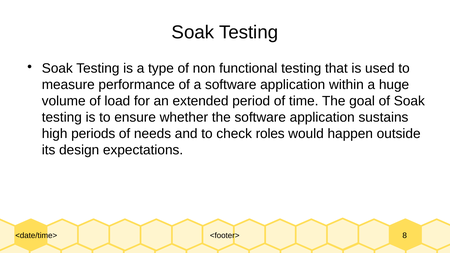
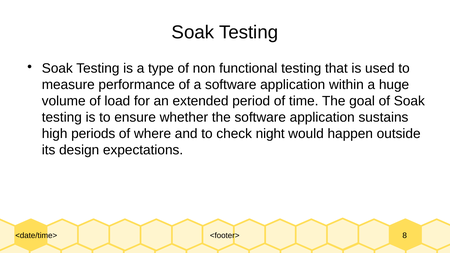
needs: needs -> where
roles: roles -> night
